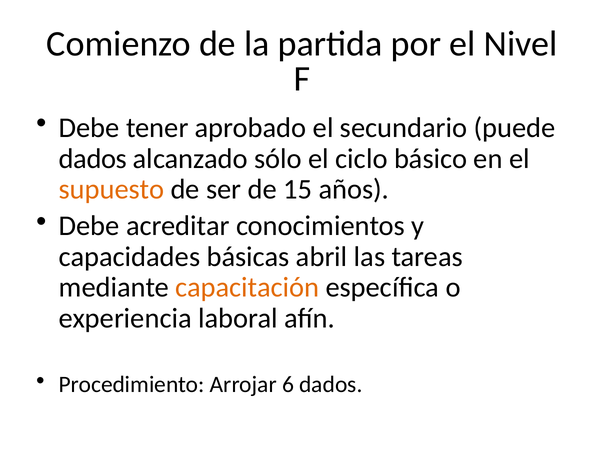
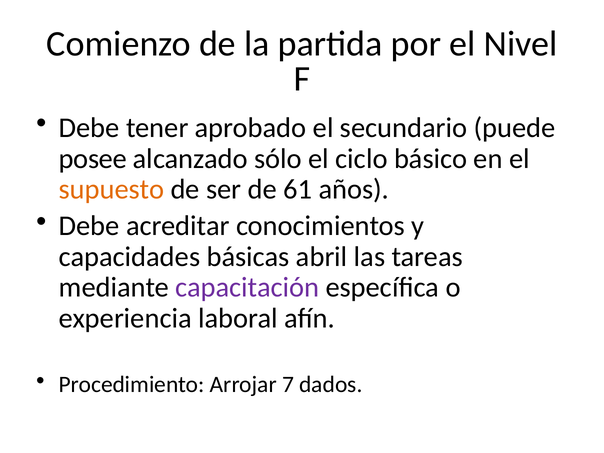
dados at (93, 159): dados -> posee
15: 15 -> 61
capacitación colour: orange -> purple
6: 6 -> 7
